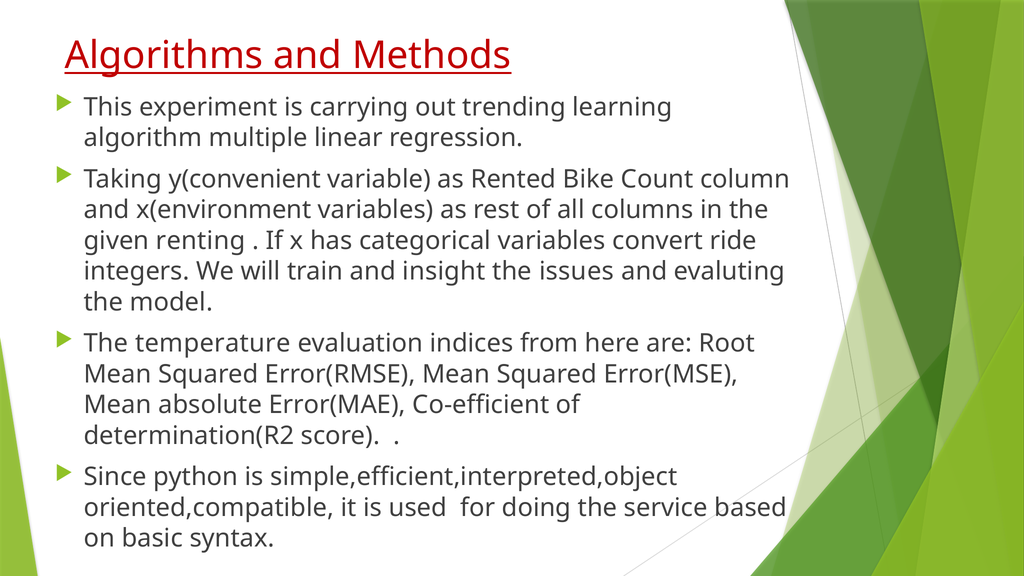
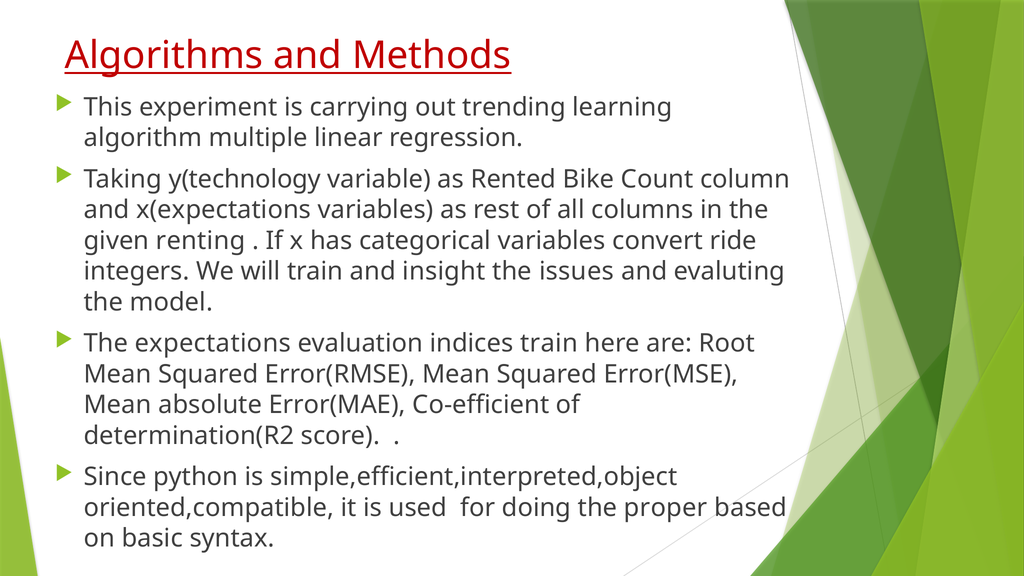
y(convenient: y(convenient -> y(technology
x(environment: x(environment -> x(expectations
temperature: temperature -> expectations
indices from: from -> train
service: service -> proper
